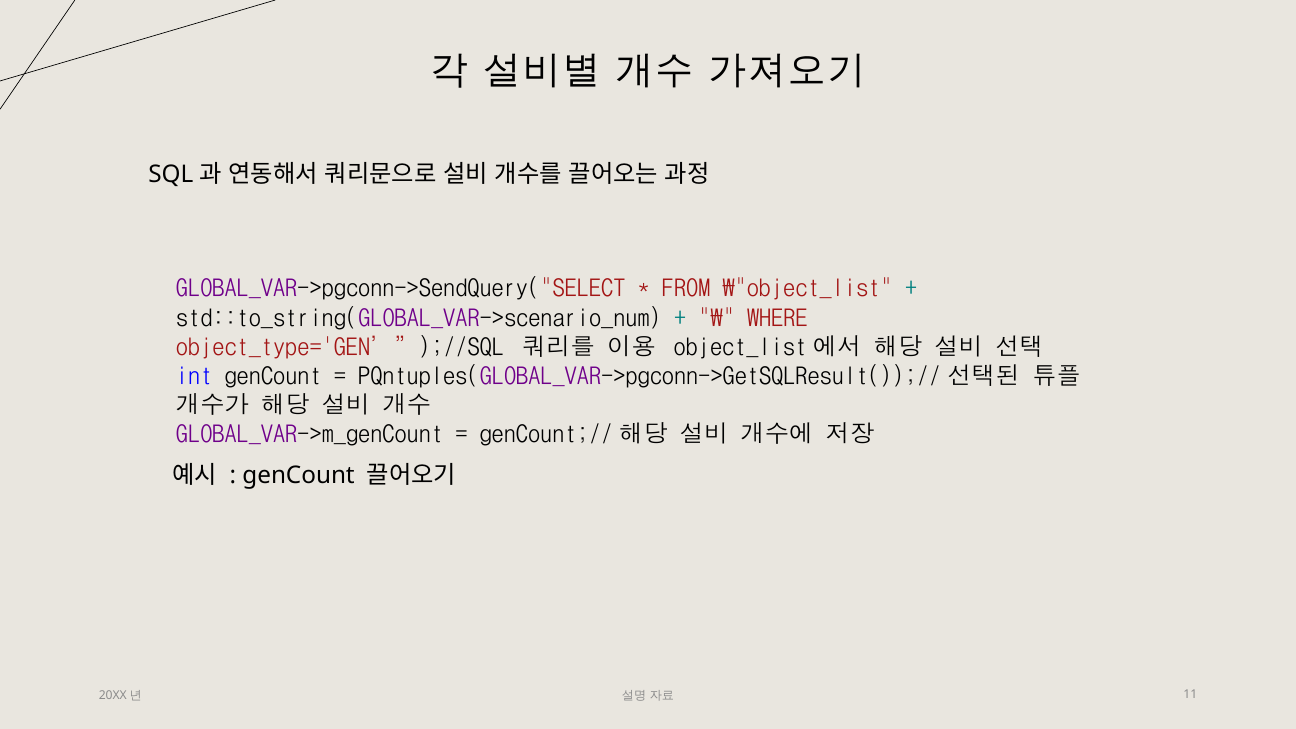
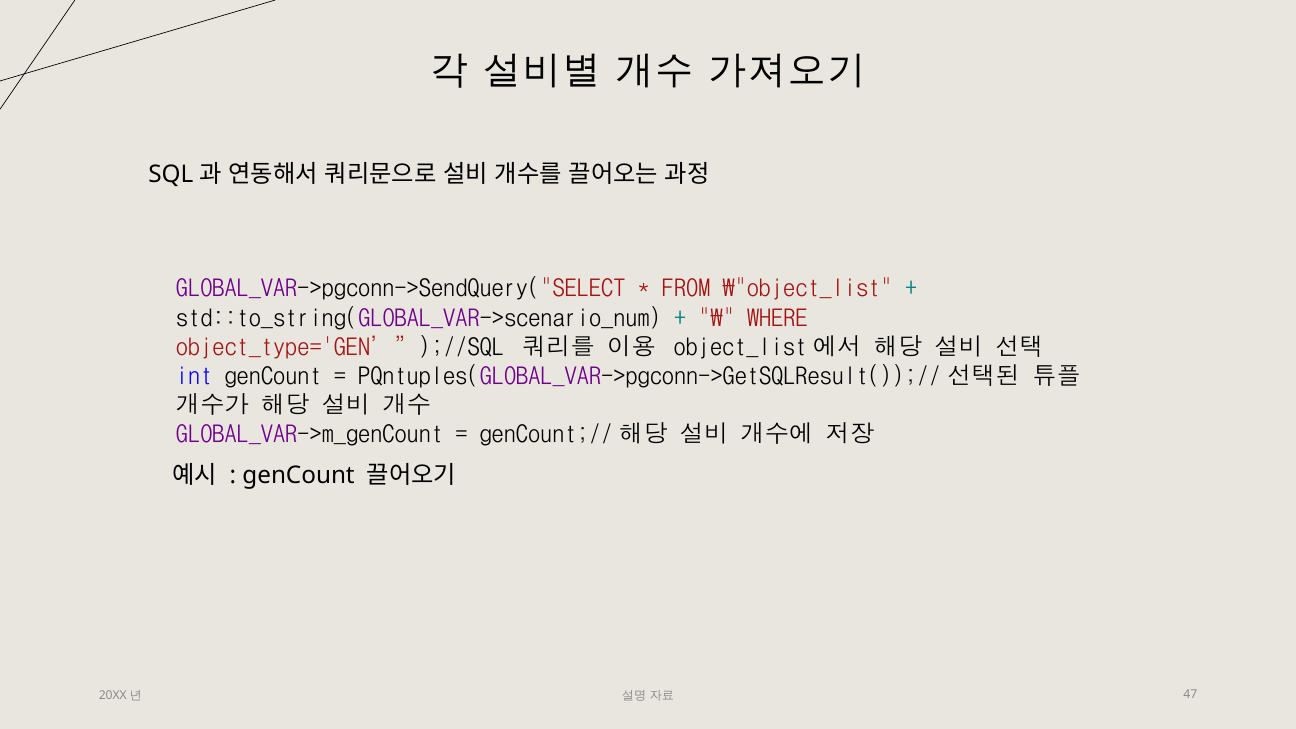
11: 11 -> 47
